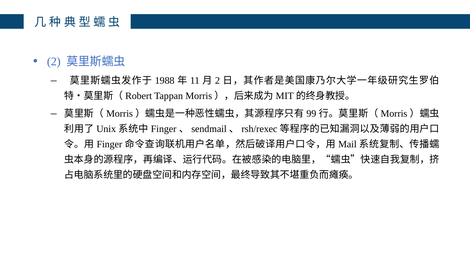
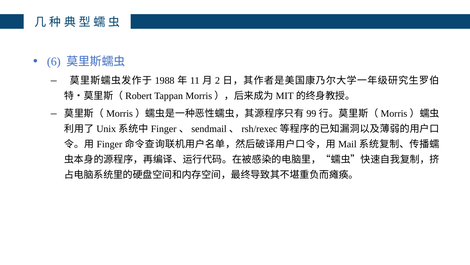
2 at (54, 61): 2 -> 6
